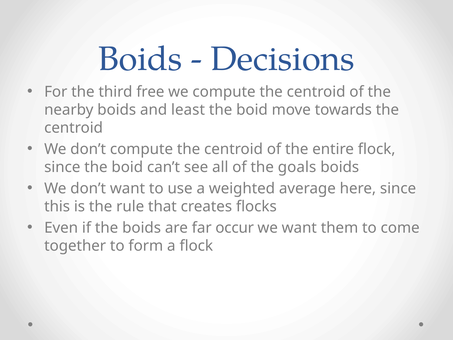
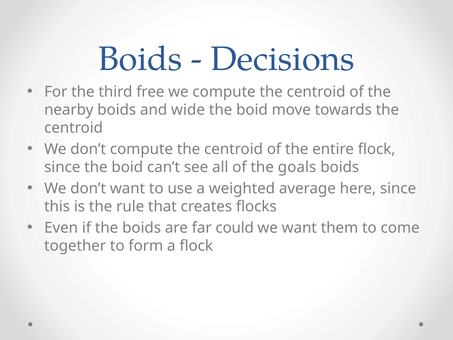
least: least -> wide
occur: occur -> could
